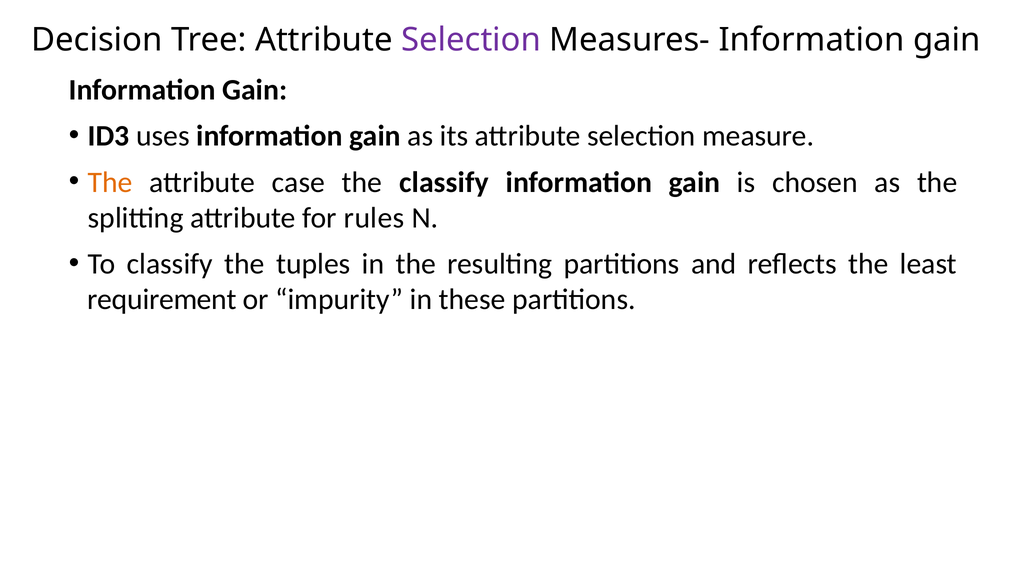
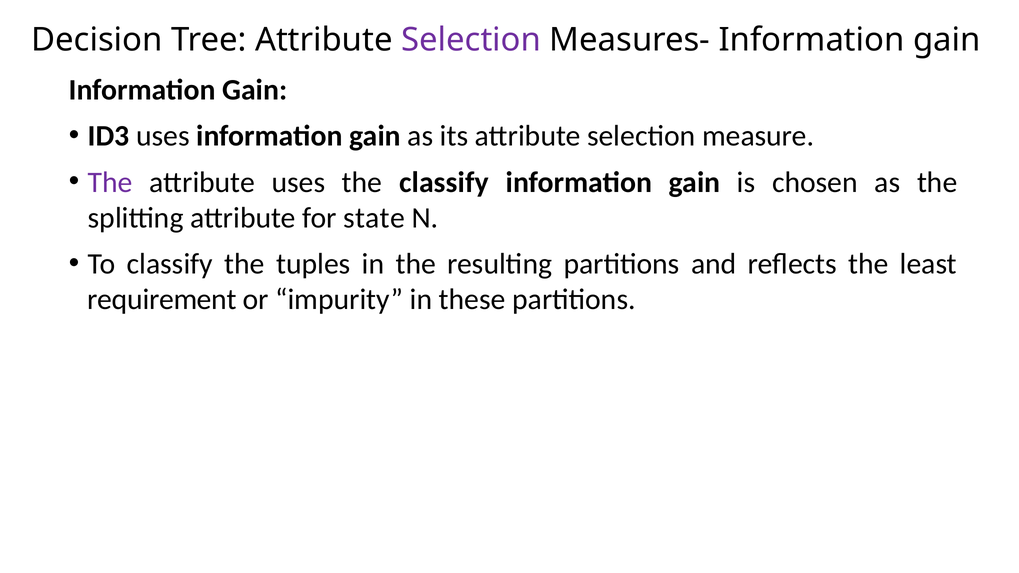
The at (110, 182) colour: orange -> purple
attribute case: case -> uses
rules: rules -> state
